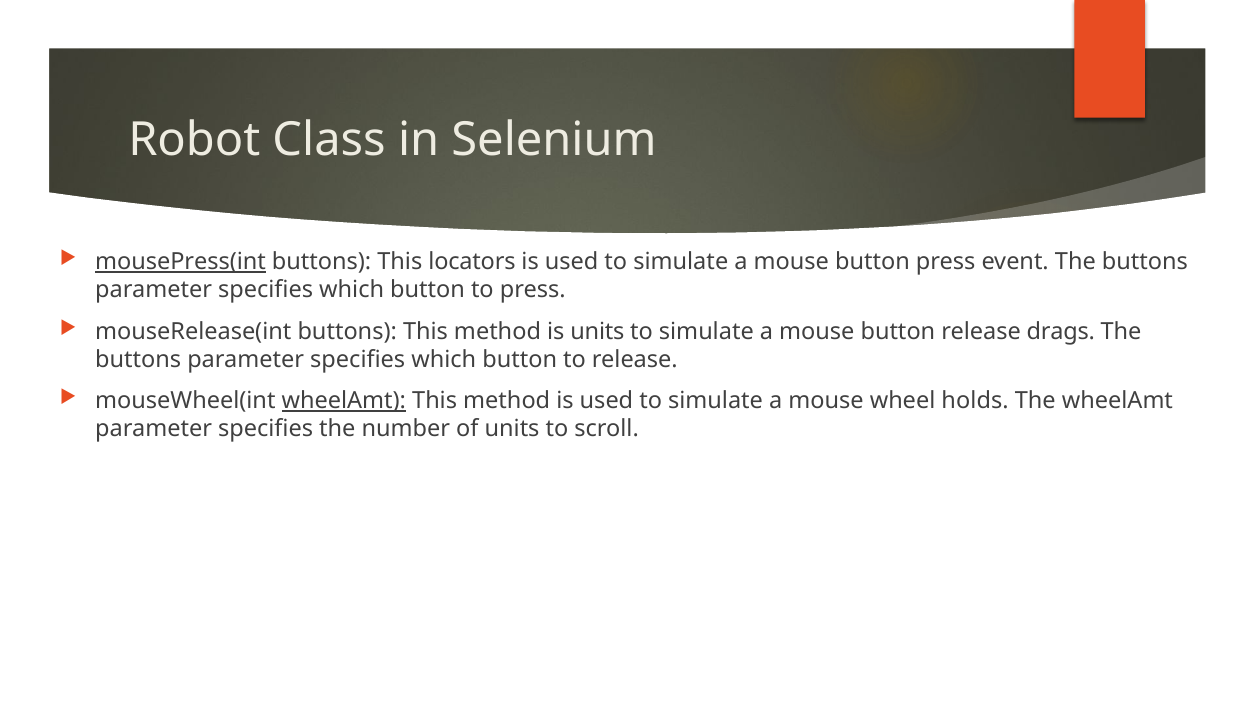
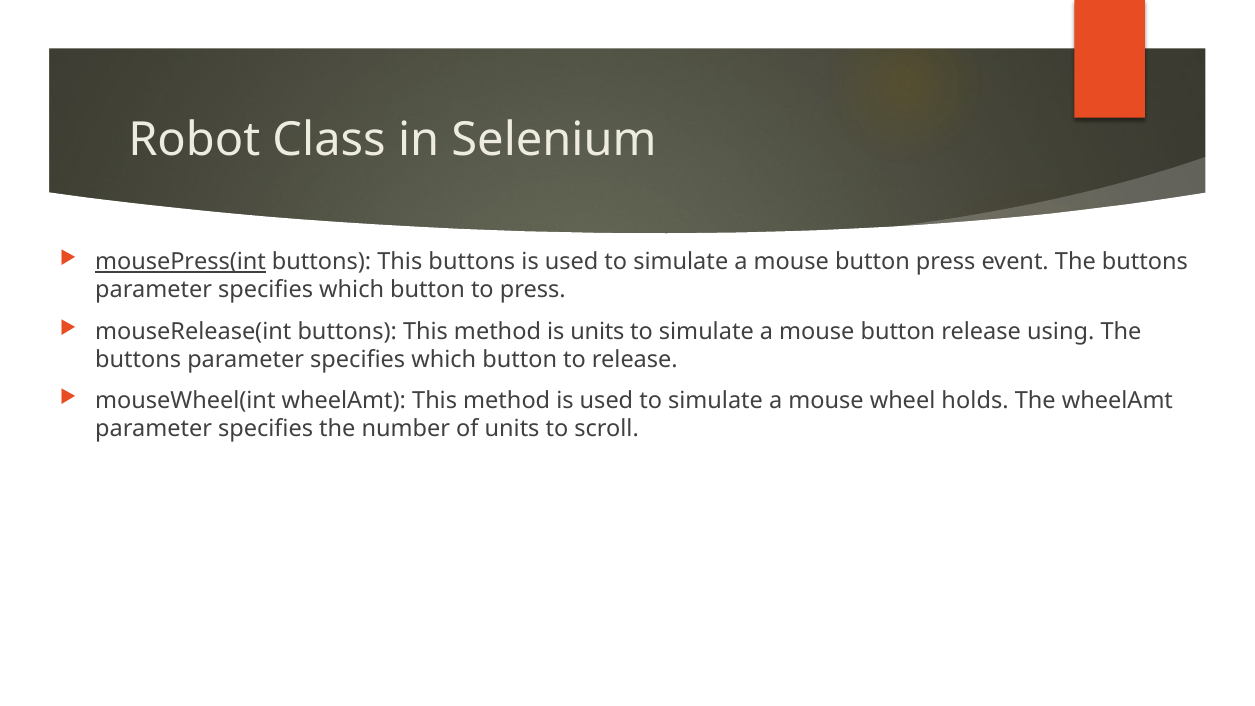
This locators: locators -> buttons
drags: drags -> using
wheelAmt at (344, 401) underline: present -> none
